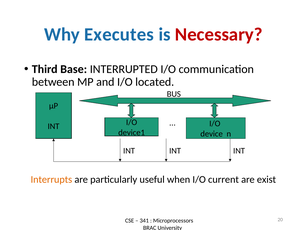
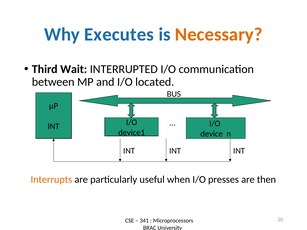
Necessary colour: red -> orange
Base: Base -> Wait
current: current -> presses
exist: exist -> then
